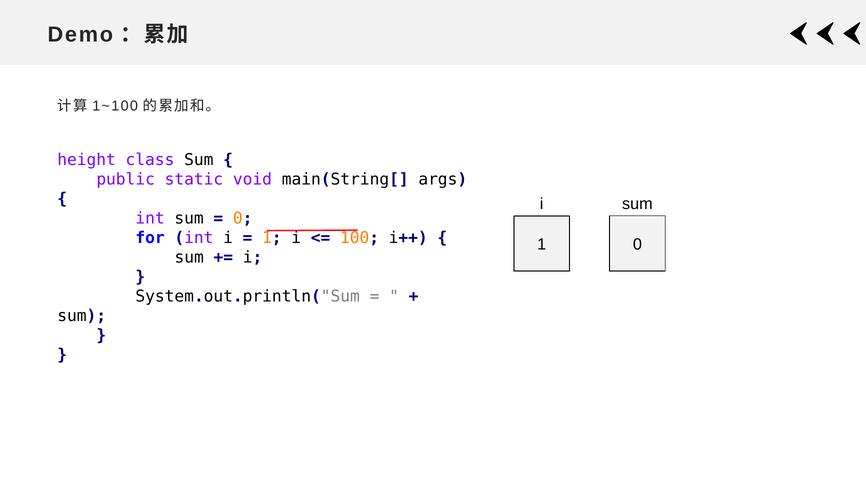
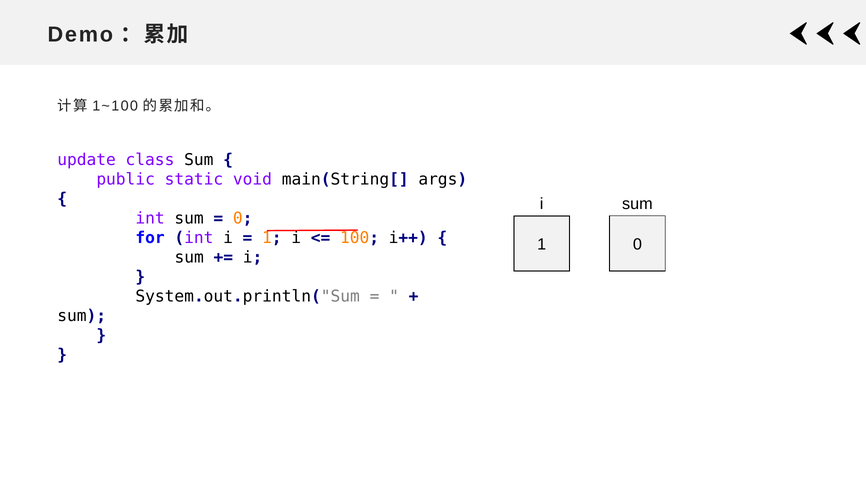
height: height -> update
